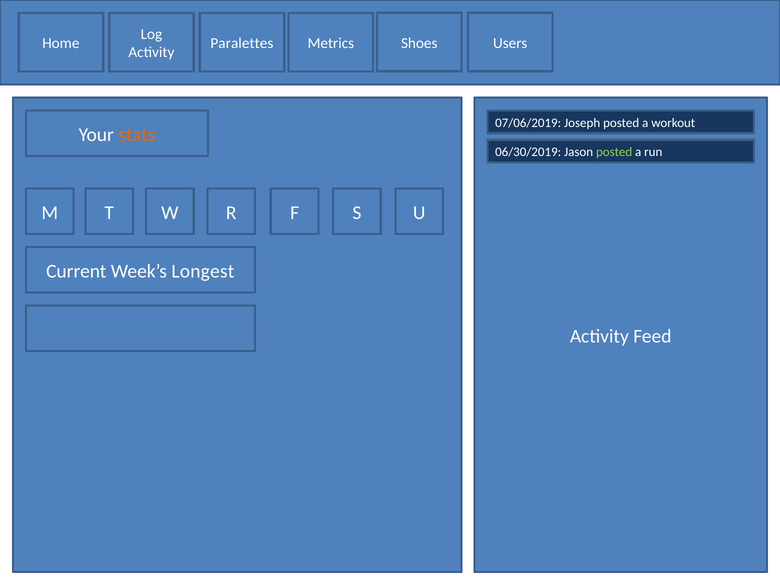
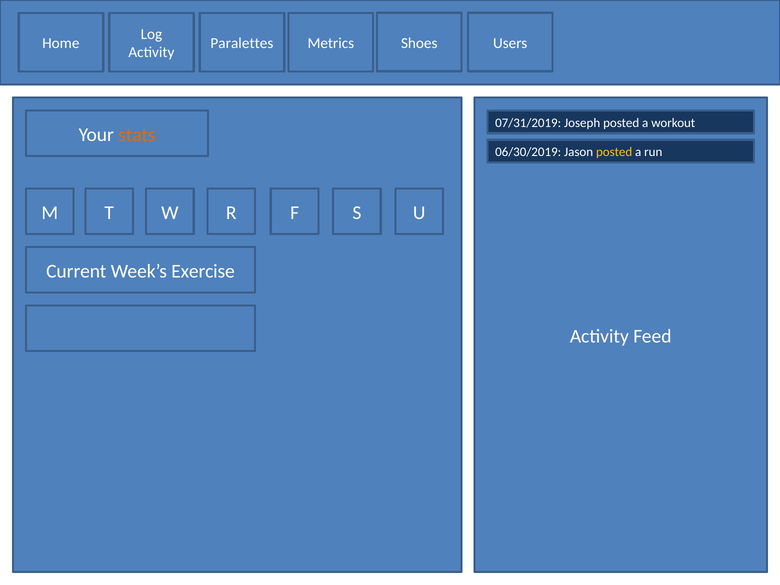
07/06/2019: 07/06/2019 -> 07/31/2019
posted at (614, 152) colour: light green -> yellow
Longest: Longest -> Exercise
